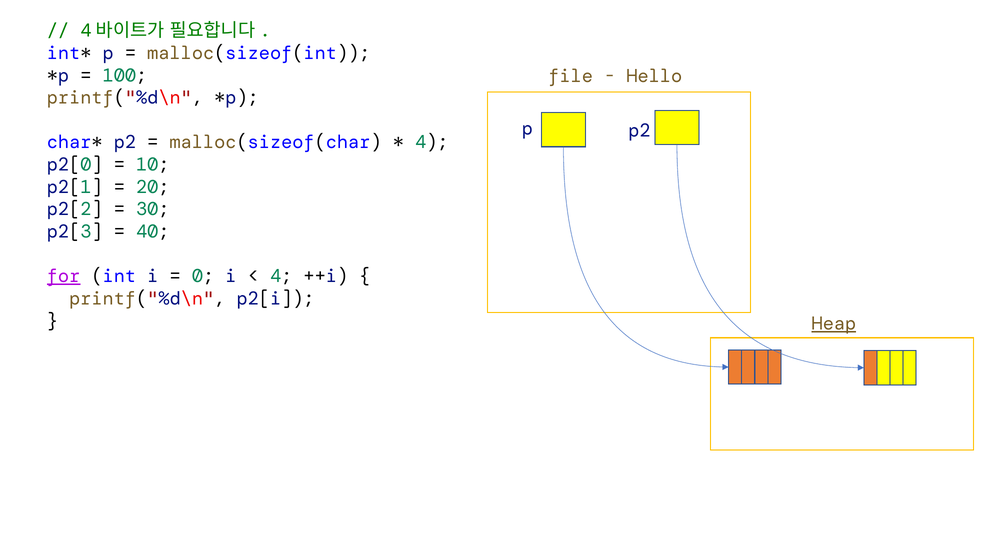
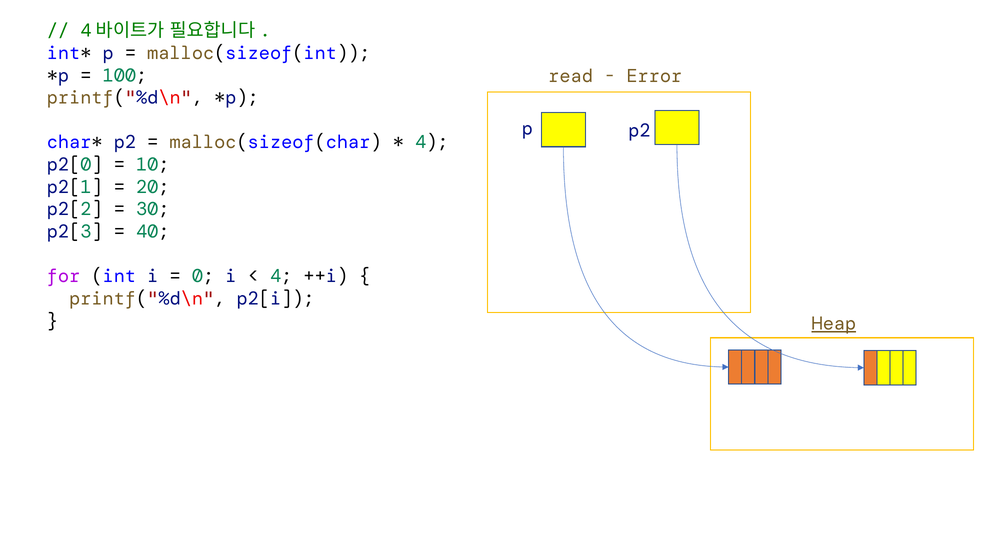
file: file -> read
Hello: Hello -> Error
for underline: present -> none
